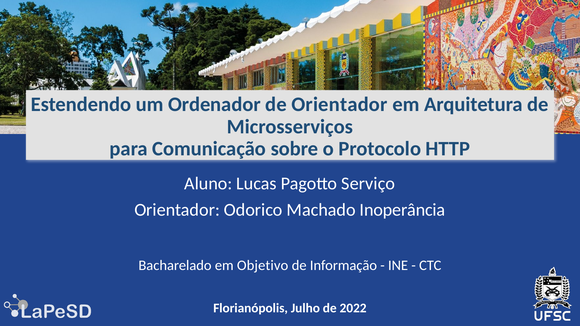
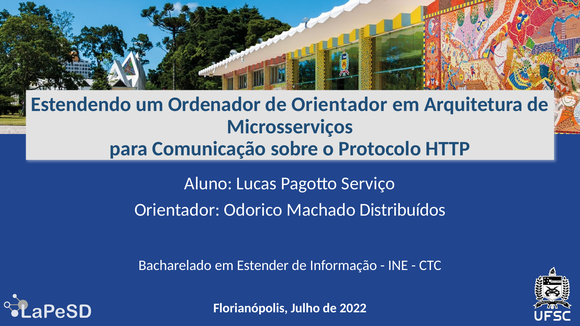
Inoperância: Inoperância -> Distribuídos
Objetivo: Objetivo -> Estender
